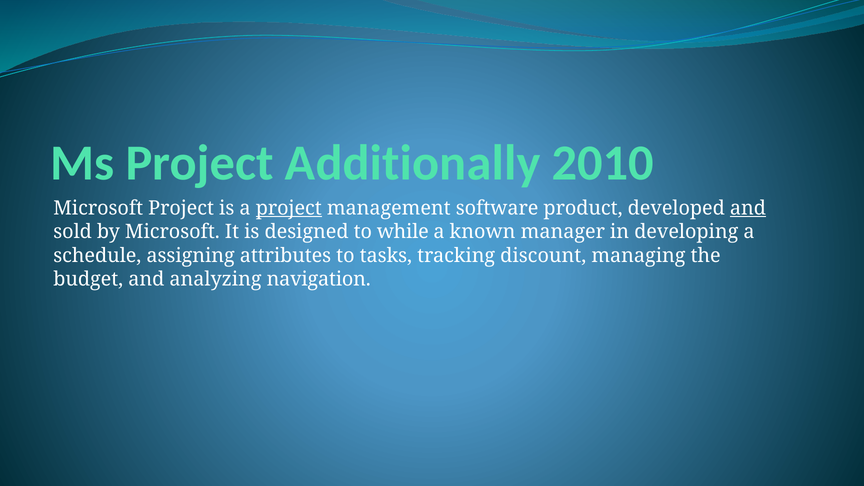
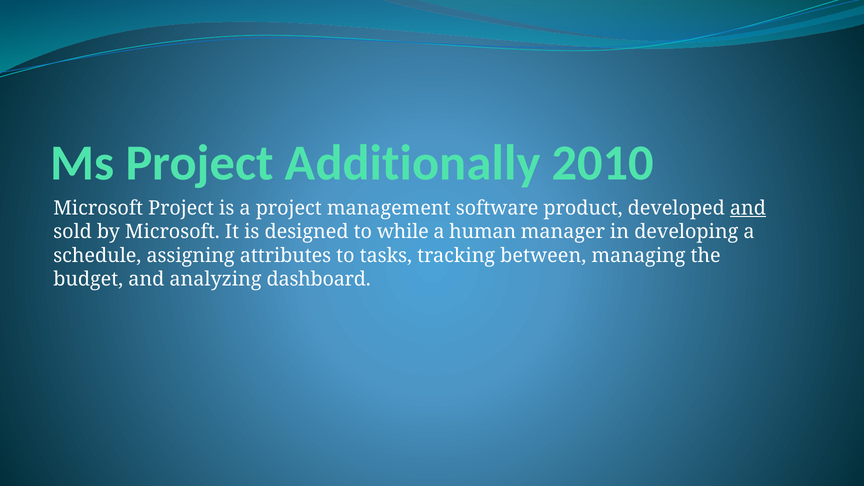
project at (289, 208) underline: present -> none
known: known -> human
discount: discount -> between
navigation: navigation -> dashboard
